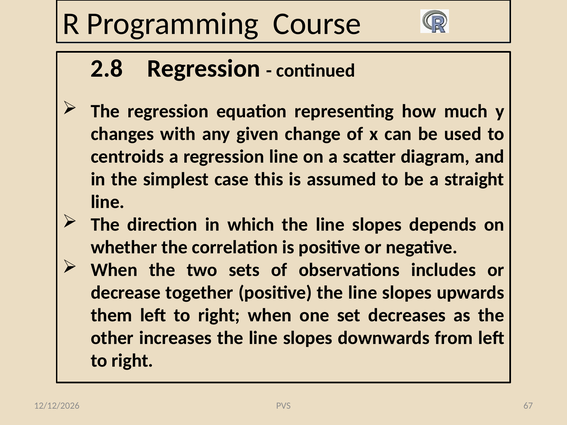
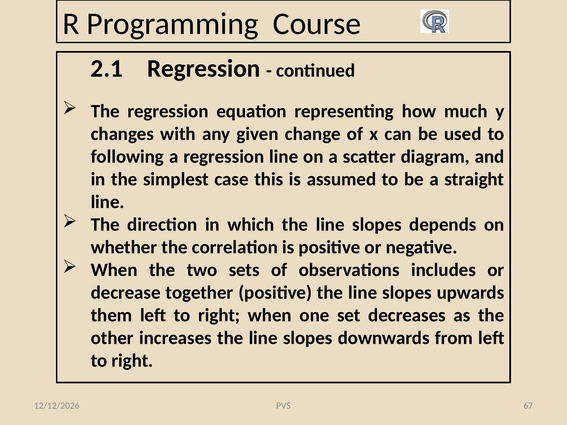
2.8: 2.8 -> 2.1
centroids: centroids -> following
